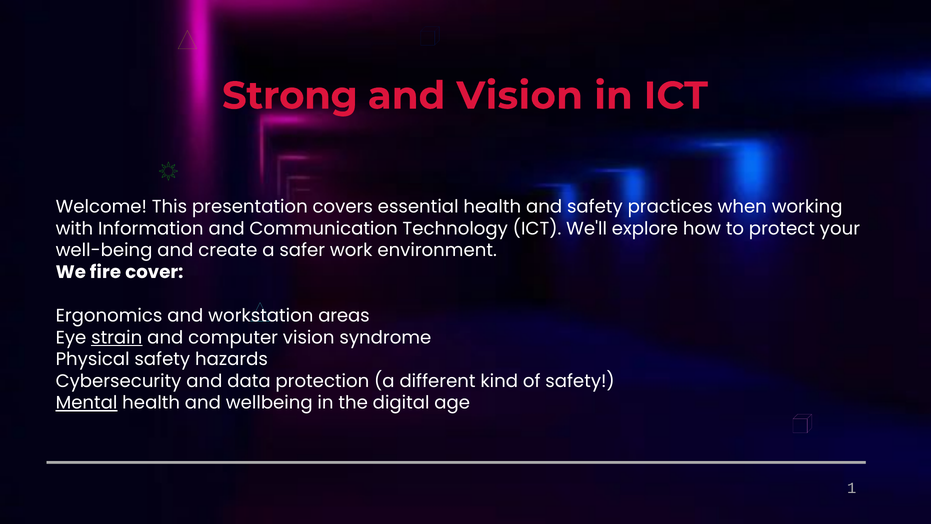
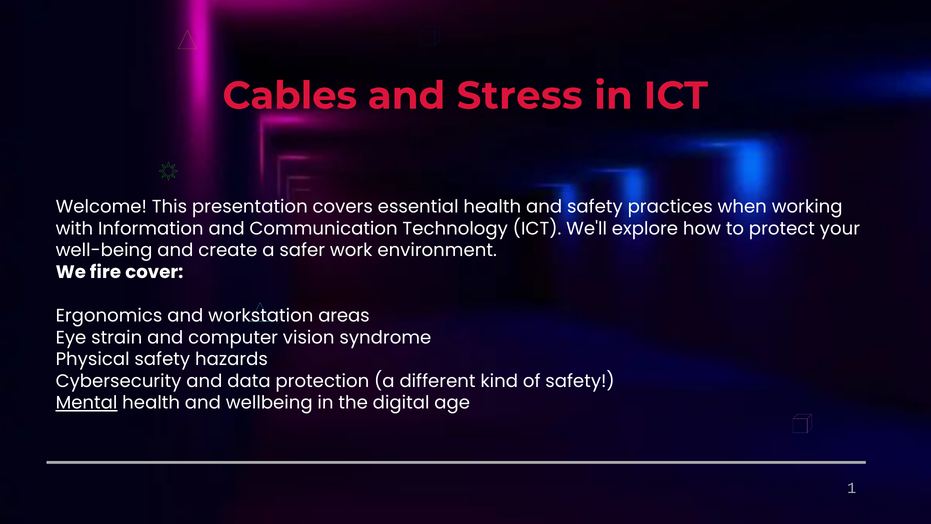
Strong: Strong -> Cables
and Vision: Vision -> Stress
strain underline: present -> none
